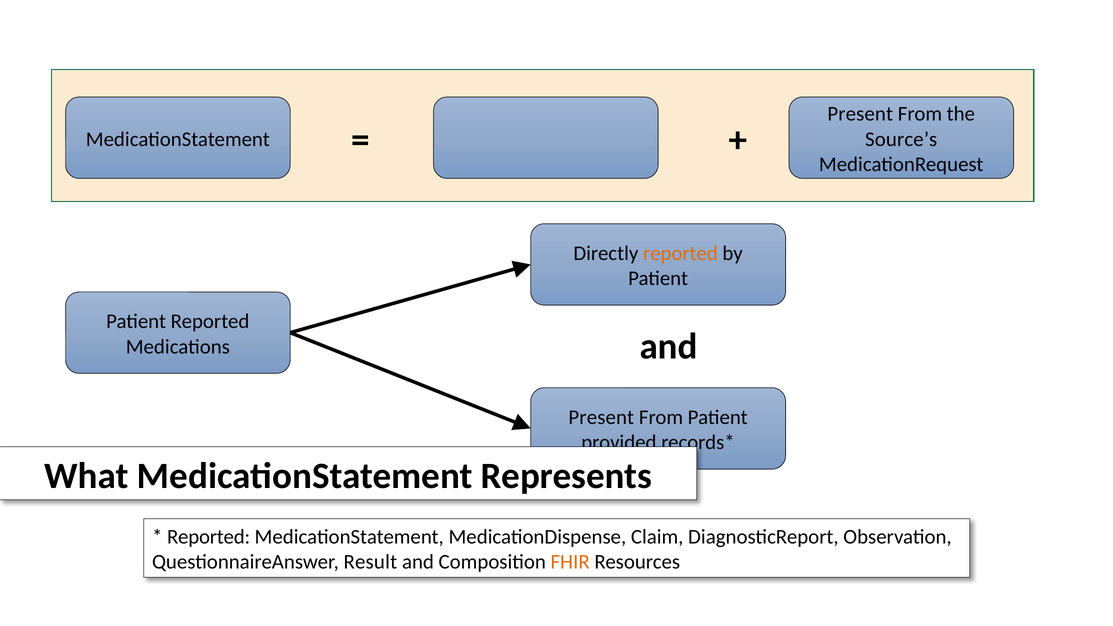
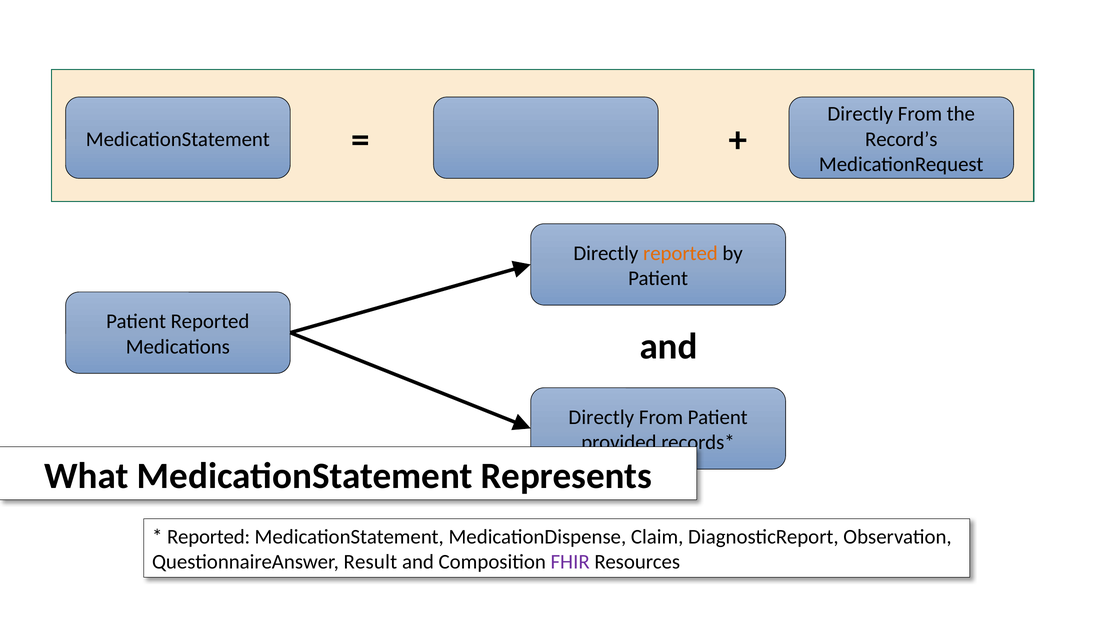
Present at (860, 114): Present -> Directly
Source’s: Source’s -> Record’s
Present at (601, 417): Present -> Directly
FHIR colour: orange -> purple
